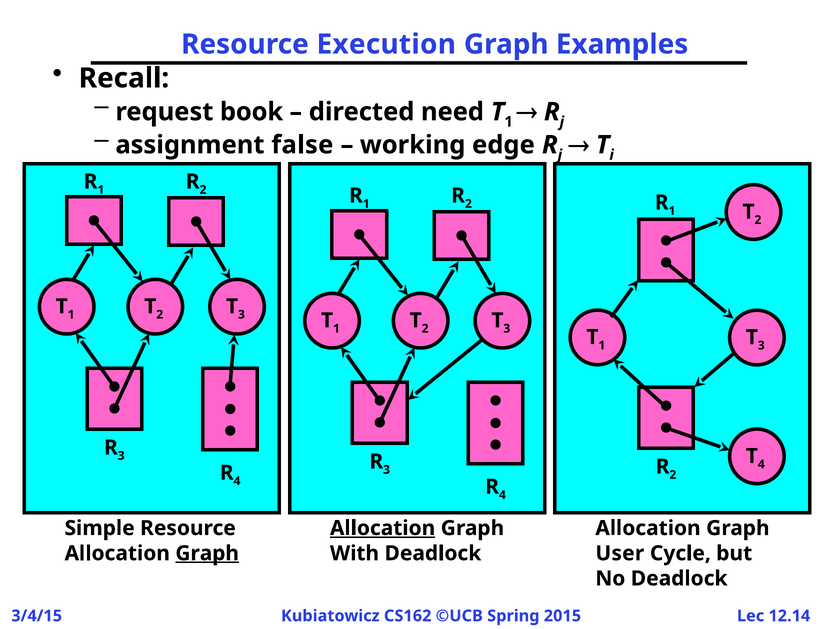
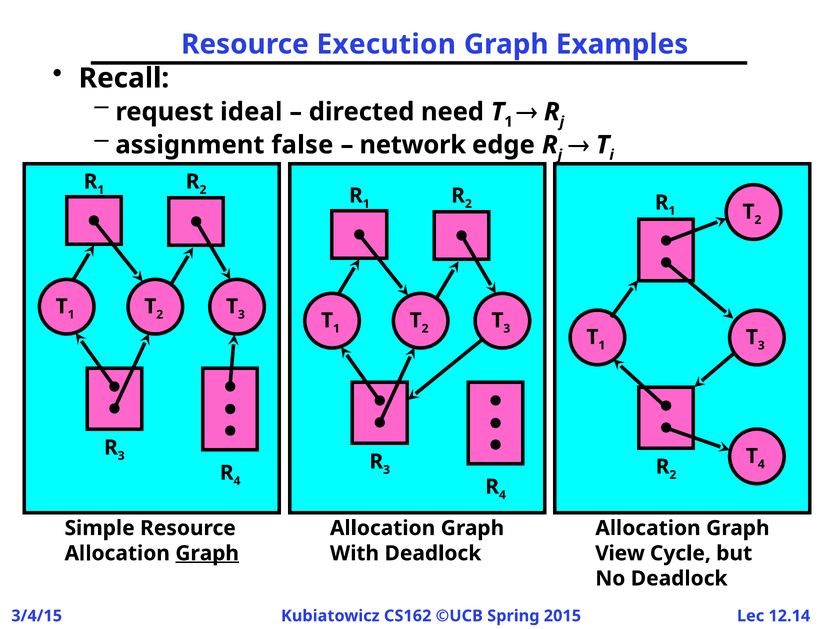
book: book -> ideal
working: working -> network
Allocation at (383, 528) underline: present -> none
User: User -> View
